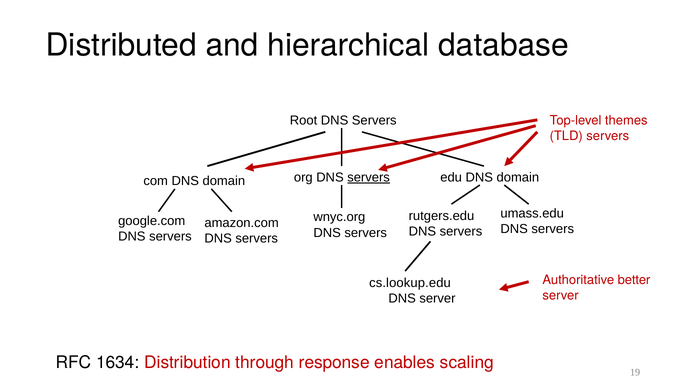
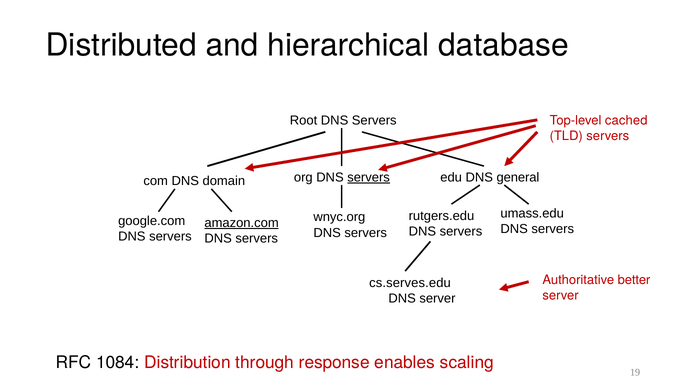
themes: themes -> cached
edu DNS domain: domain -> general
amazon.com underline: none -> present
cs.lookup.edu: cs.lookup.edu -> cs.serves.edu
1634: 1634 -> 1084
